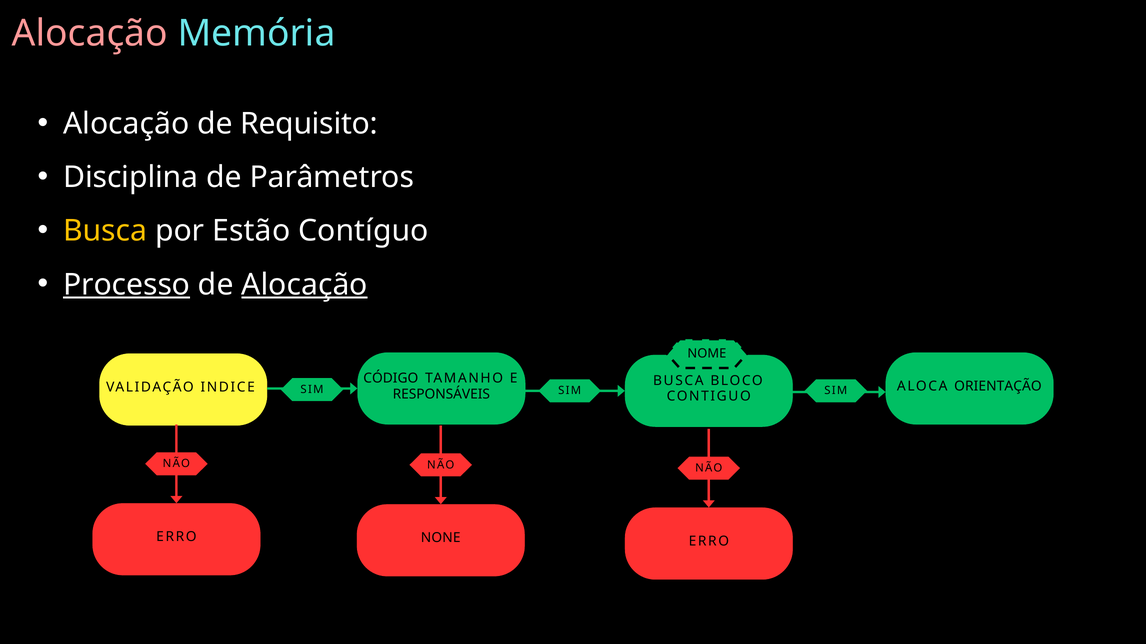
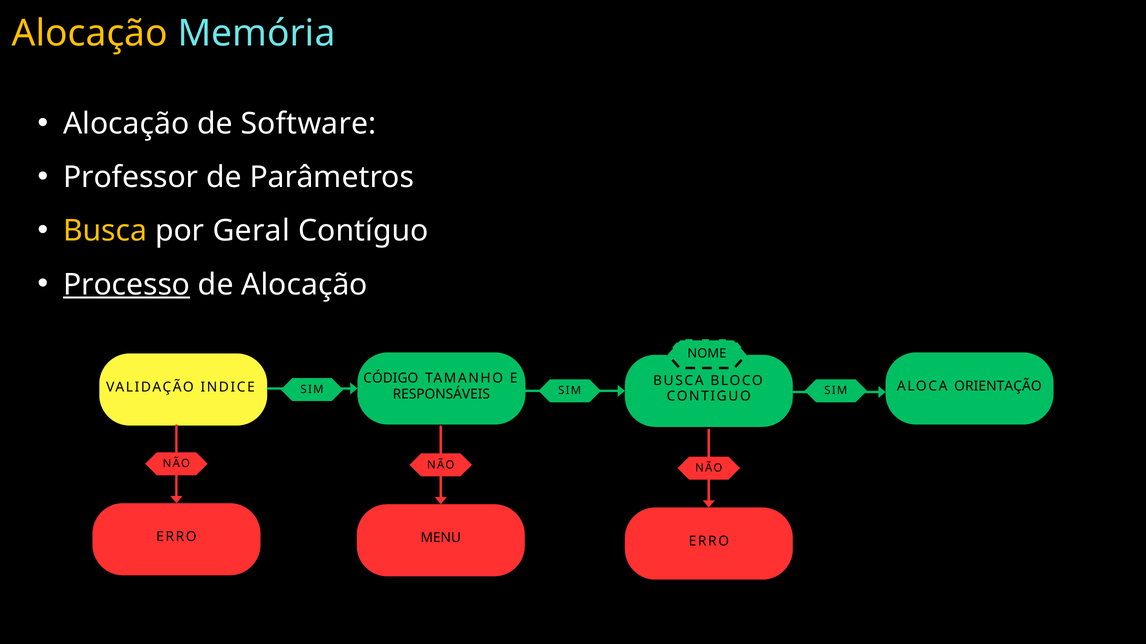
Alocação at (90, 33) colour: pink -> yellow
Requisito: Requisito -> Software
Disciplina: Disciplina -> Professor
Estão: Estão -> Geral
Alocação at (305, 285) underline: present -> none
NONE: NONE -> MENU
